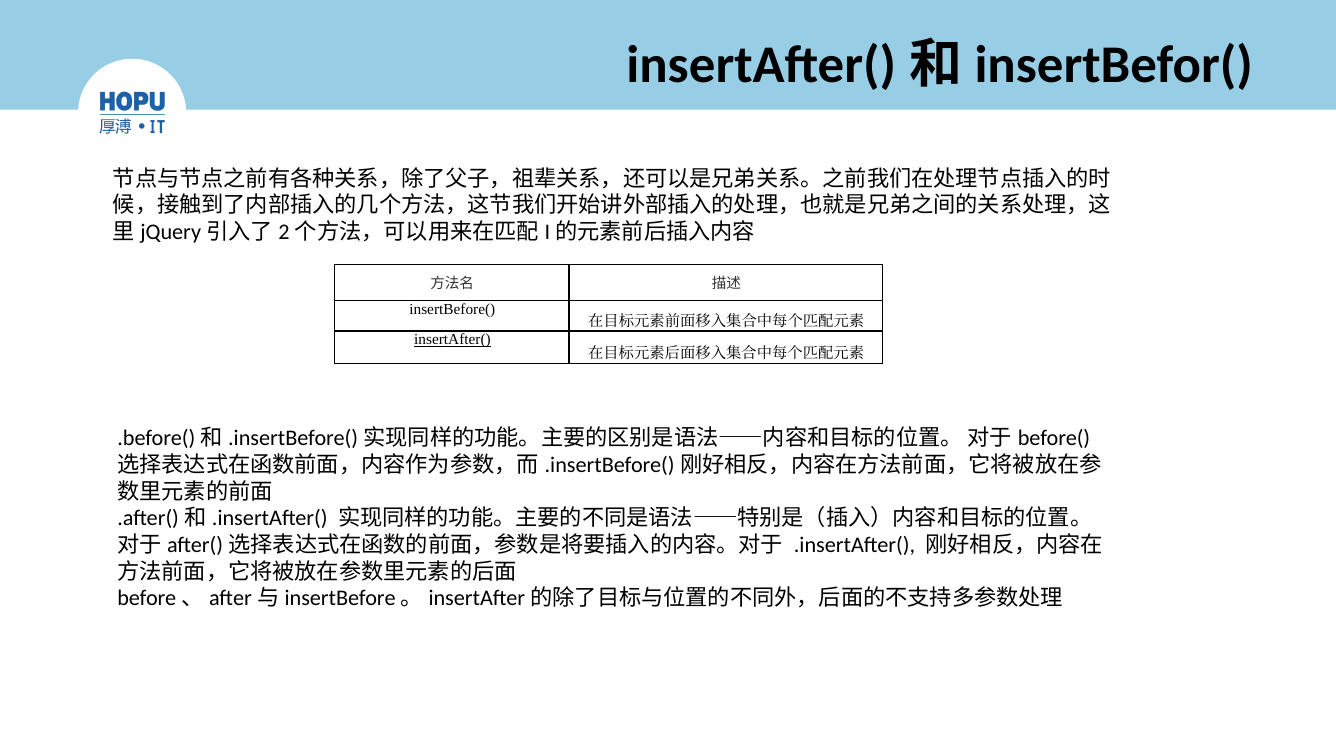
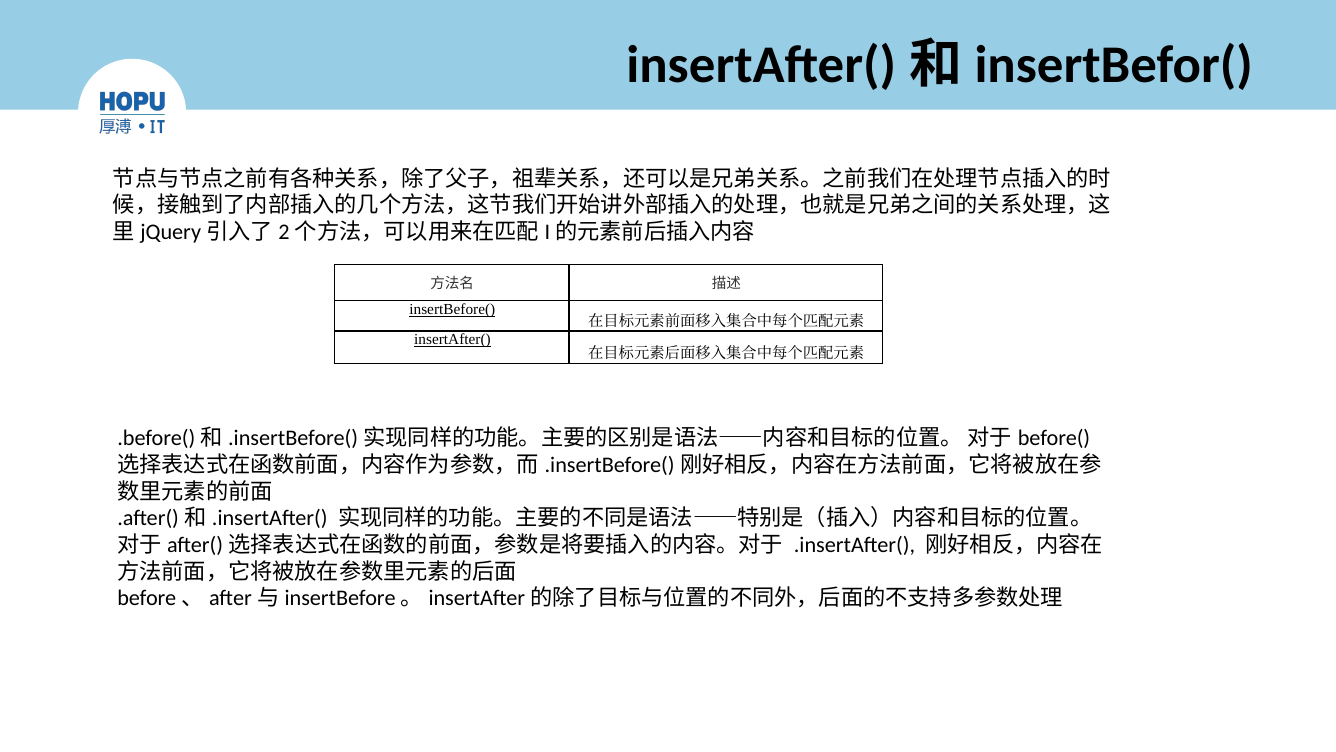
insertBefore( underline: none -> present
